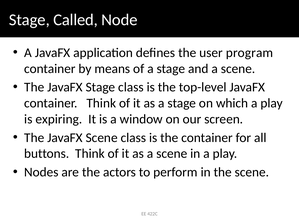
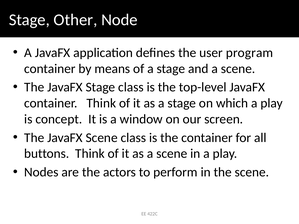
Called: Called -> Other
expiring: expiring -> concept
